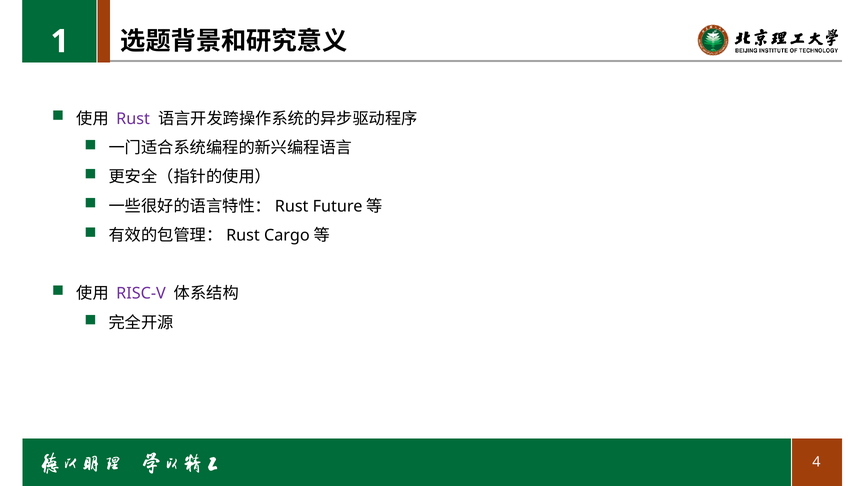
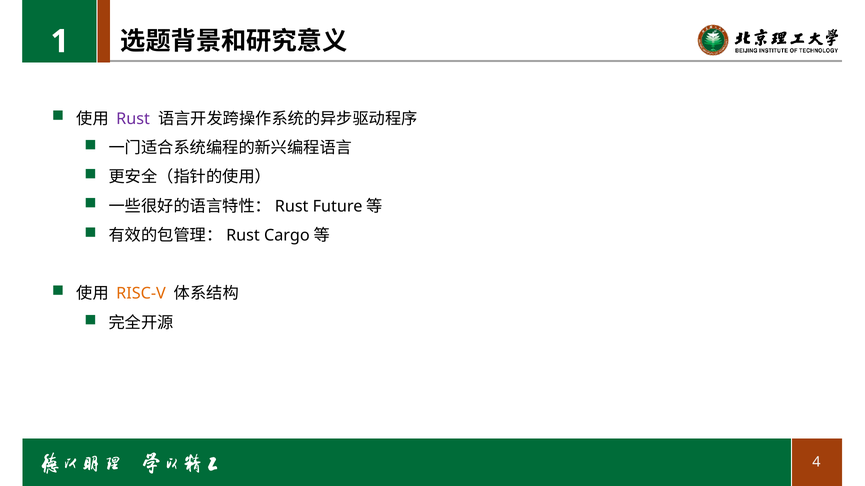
RISC-V colour: purple -> orange
